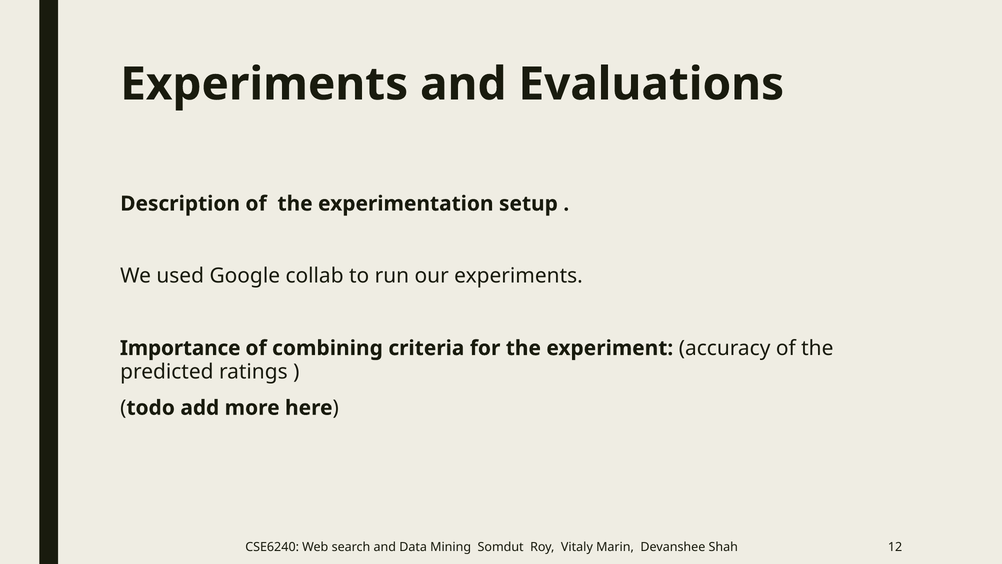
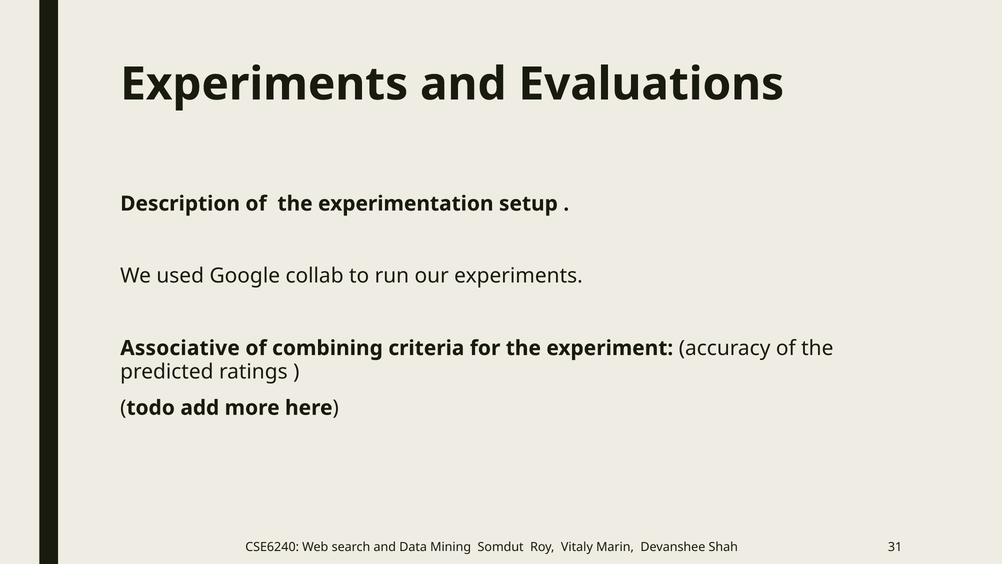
Importance: Importance -> Associative
12: 12 -> 31
